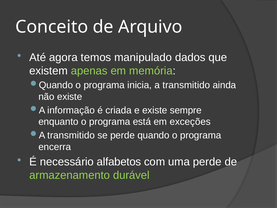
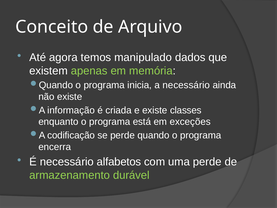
a transmitido: transmitido -> necessário
sempre: sempre -> classes
transmitido at (71, 135): transmitido -> codificação
